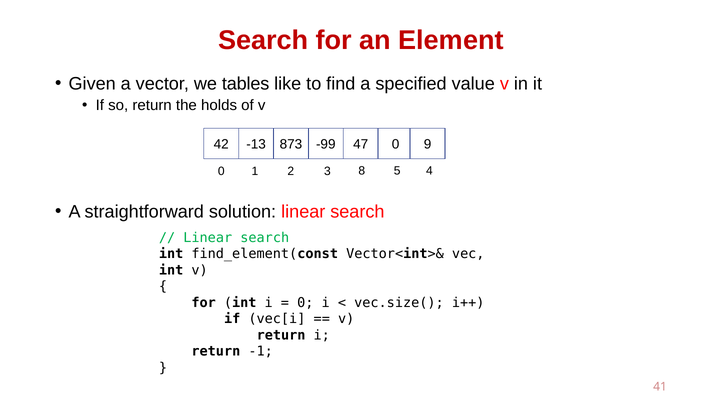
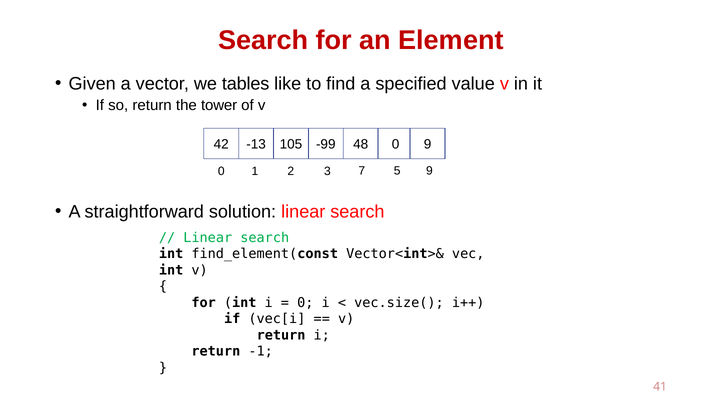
holds: holds -> tower
873: 873 -> 105
47: 47 -> 48
8: 8 -> 7
5 4: 4 -> 9
